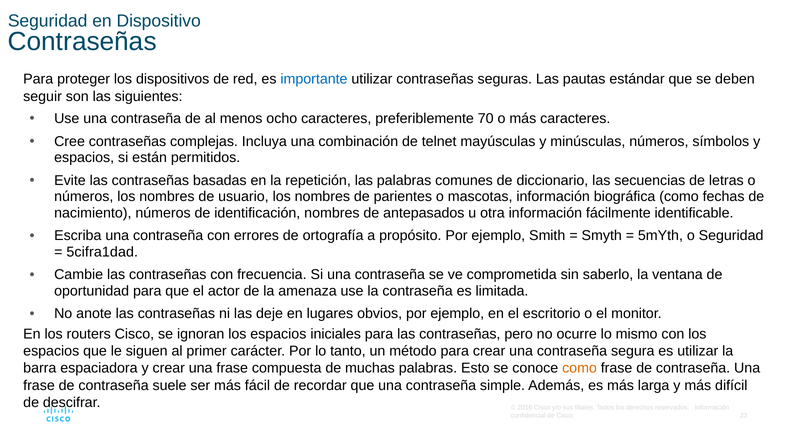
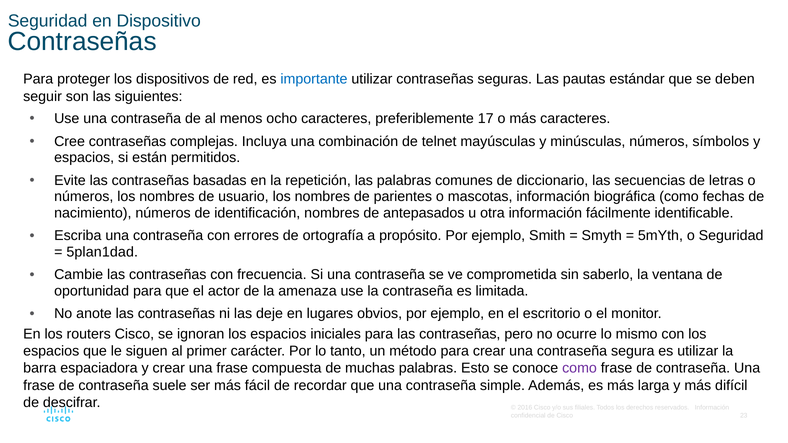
70: 70 -> 17
5cifra1dad: 5cifra1dad -> 5plan1dad
como at (580, 368) colour: orange -> purple
